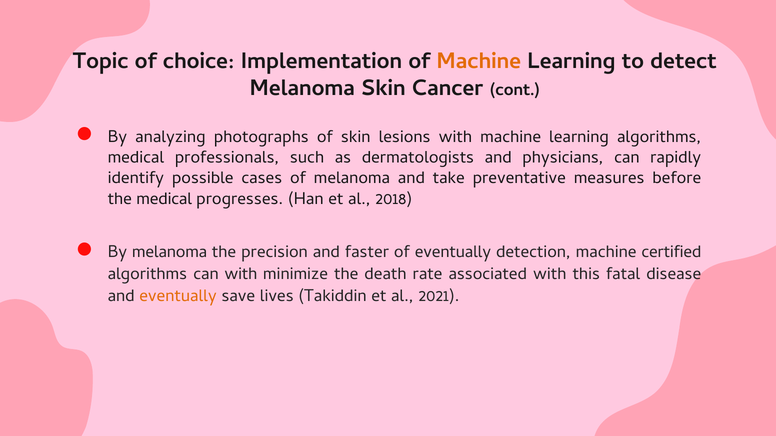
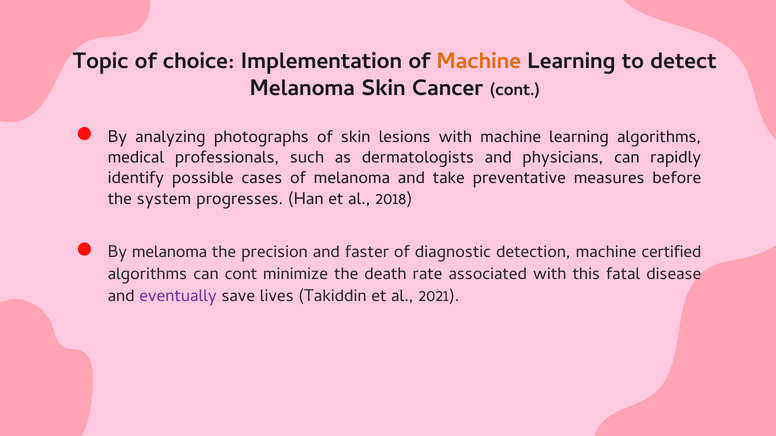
the medical: medical -> system
of eventually: eventually -> diagnostic
can with: with -> cont
eventually at (178, 296) colour: orange -> purple
